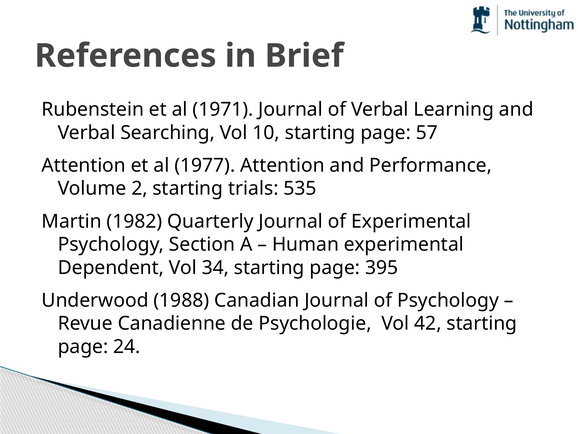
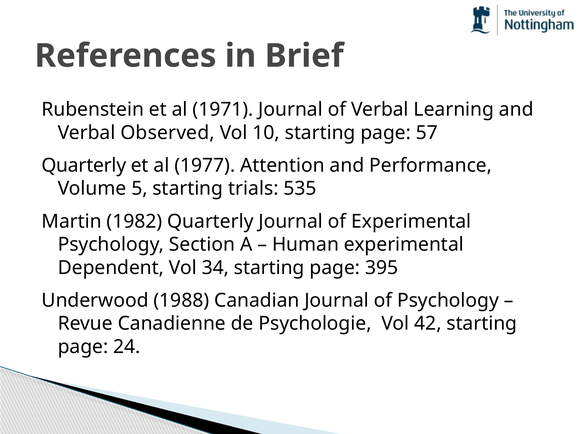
Searching: Searching -> Observed
Attention at (84, 165): Attention -> Quarterly
2: 2 -> 5
